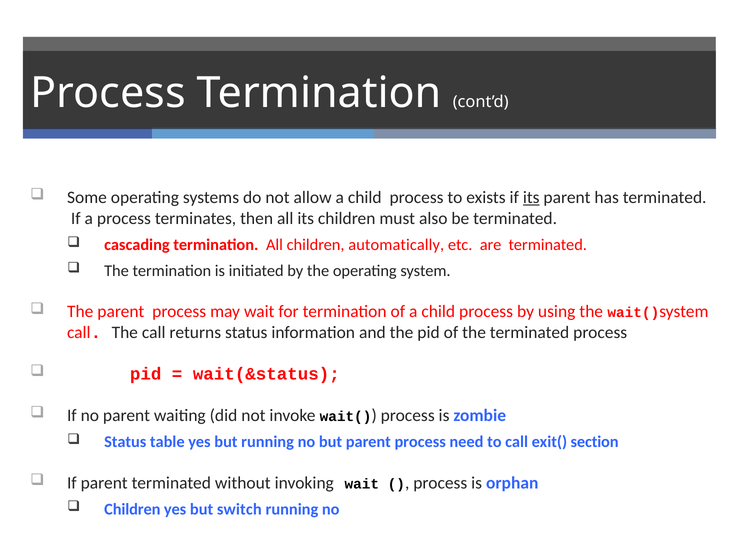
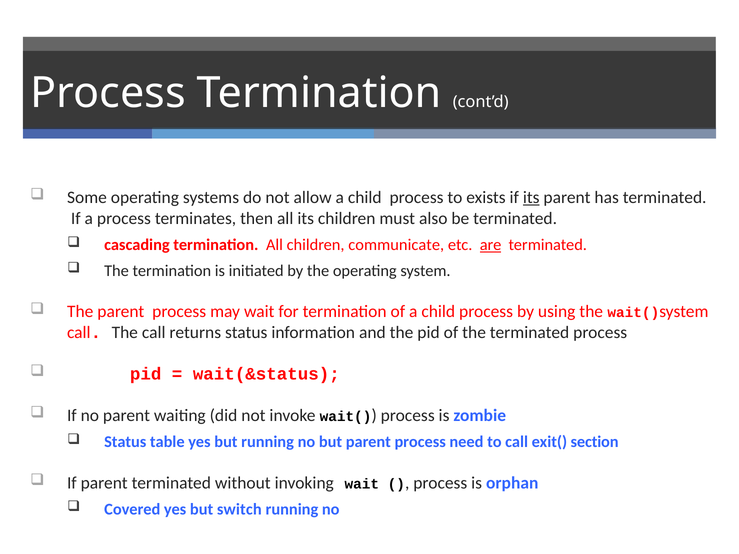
automatically: automatically -> communicate
are underline: none -> present
Children at (132, 509): Children -> Covered
